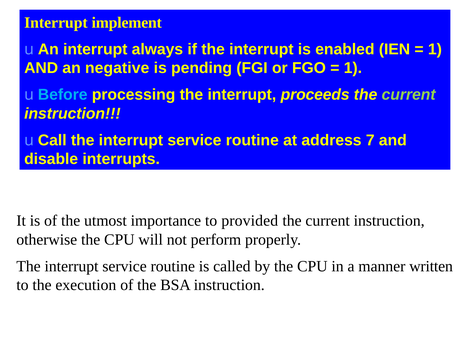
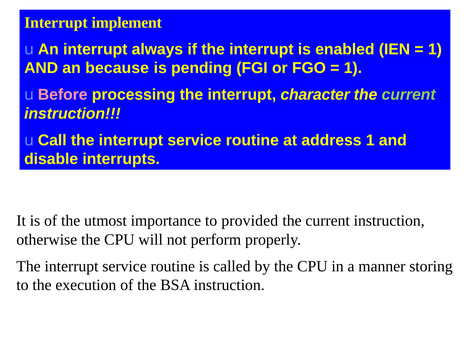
negative: negative -> because
Before colour: light blue -> pink
proceeds: proceeds -> character
address 7: 7 -> 1
written: written -> storing
